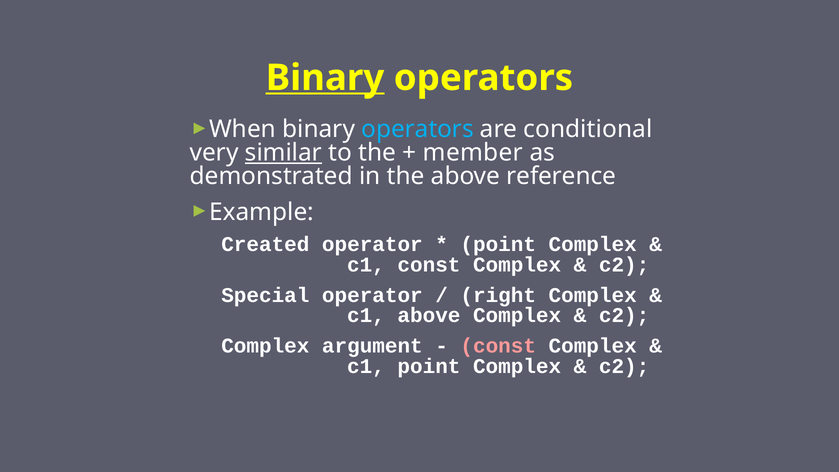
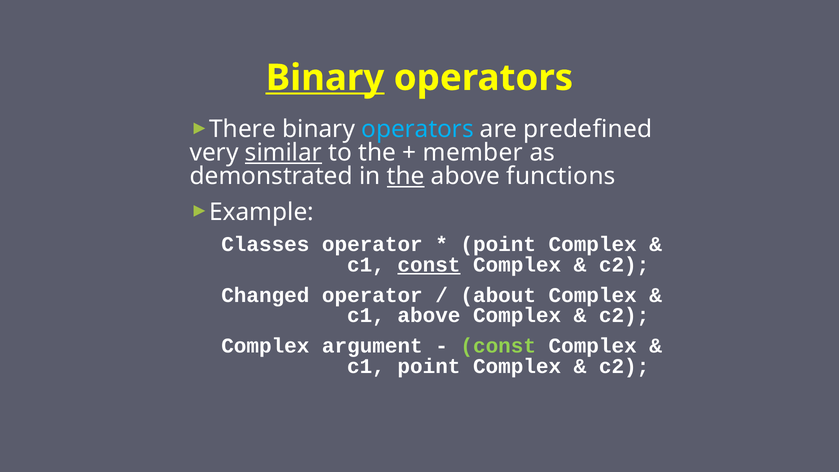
When: When -> There
conditional: conditional -> predefined
the at (406, 176) underline: none -> present
reference: reference -> functions
Created: Created -> Classes
const at (429, 265) underline: none -> present
Special: Special -> Changed
right: right -> about
const at (498, 346) colour: pink -> light green
